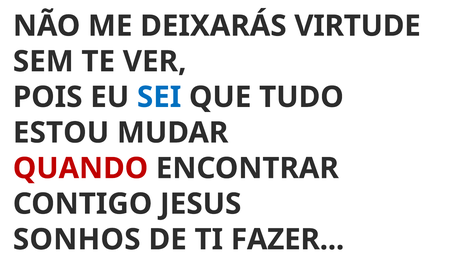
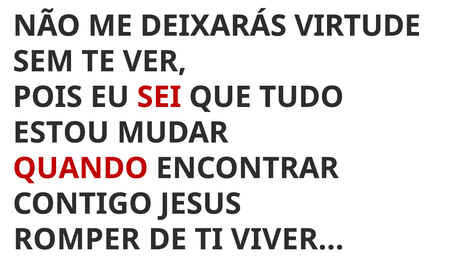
SEI colour: blue -> red
SONHOS: SONHOS -> ROMPER
FAZER: FAZER -> VIVER
